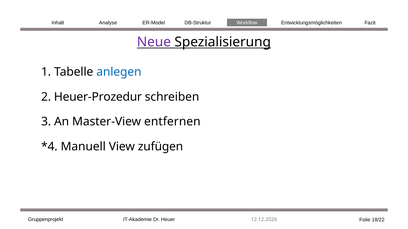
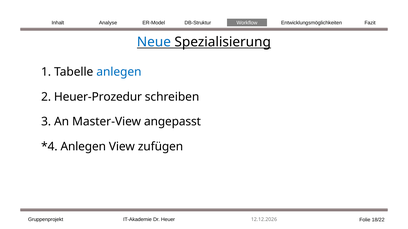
Neue colour: purple -> blue
entfernen: entfernen -> angepasst
Manuell at (83, 147): Manuell -> Anlegen
